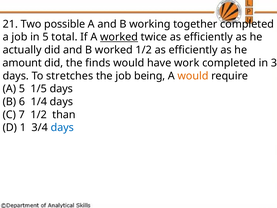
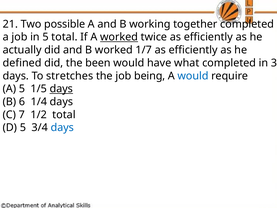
worked 1/2: 1/2 -> 1/7
amount: amount -> defined
finds: finds -> been
work: work -> what
would at (193, 76) colour: orange -> blue
days at (61, 89) underline: none -> present
1/2 than: than -> total
D 1: 1 -> 5
